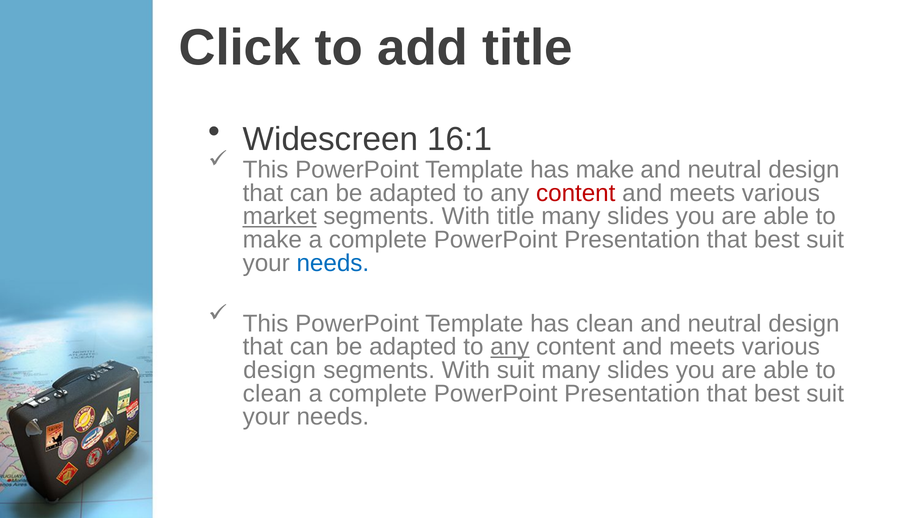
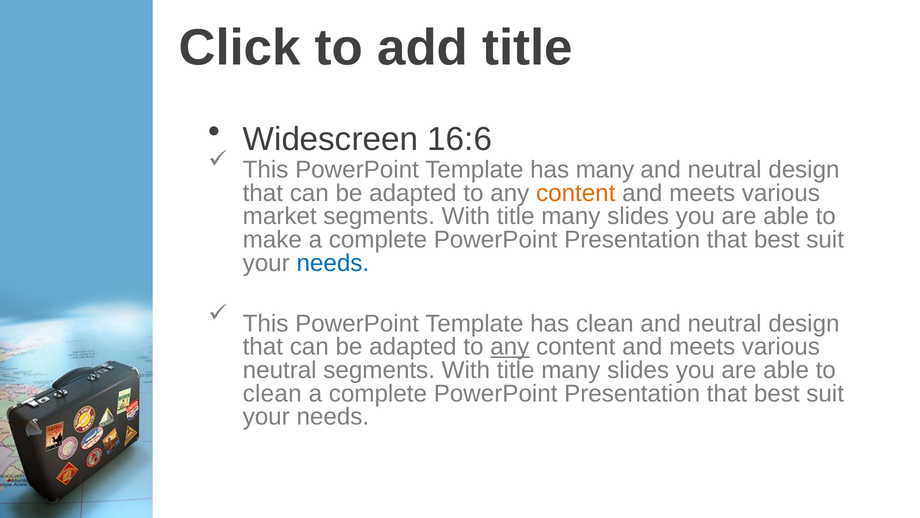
16:1: 16:1 -> 16:6
has make: make -> many
content at (576, 193) colour: red -> orange
market underline: present -> none
design at (280, 370): design -> neutral
suit at (516, 370): suit -> title
